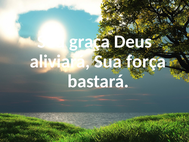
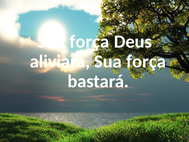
Seu graça: graça -> força
